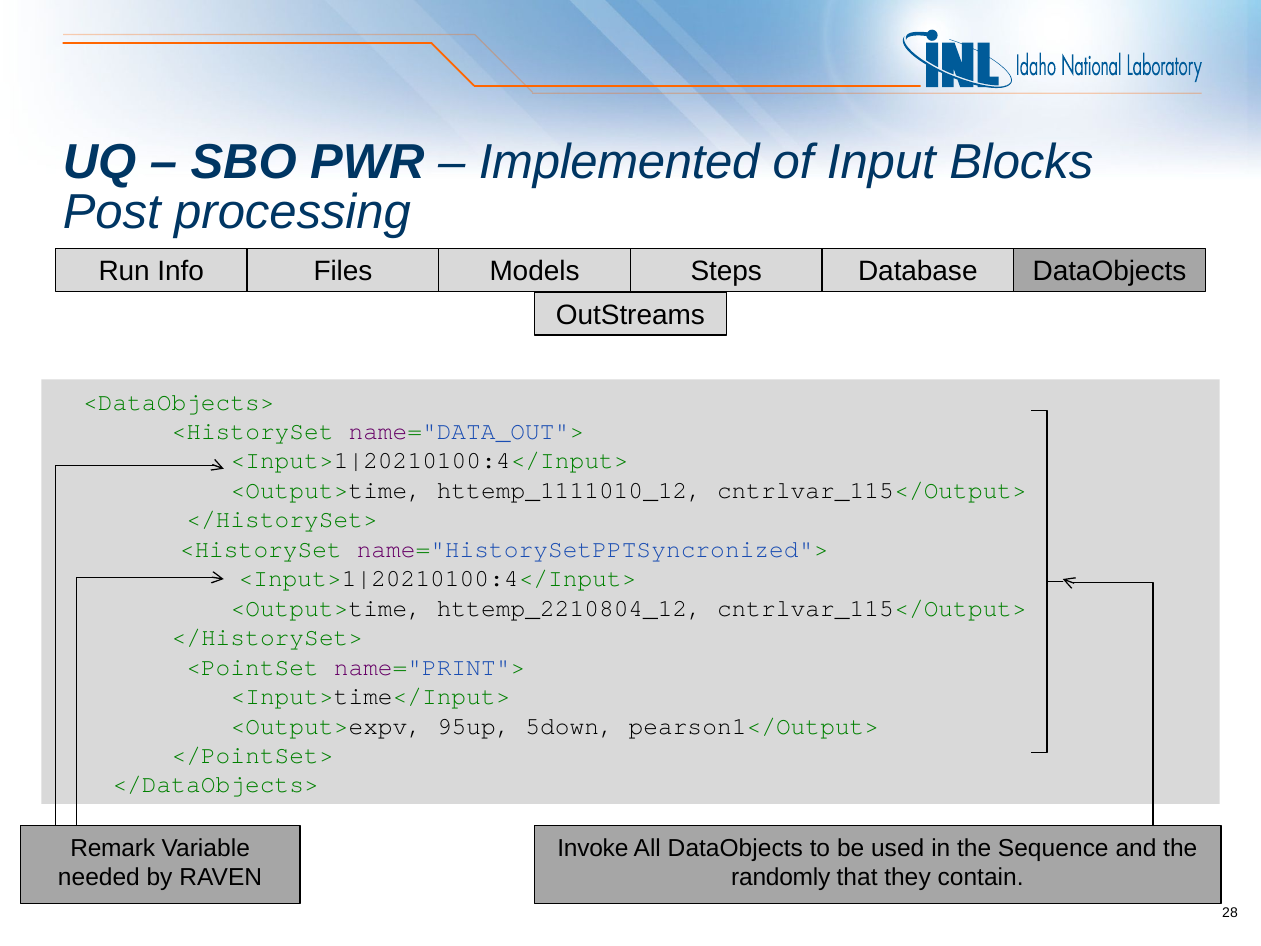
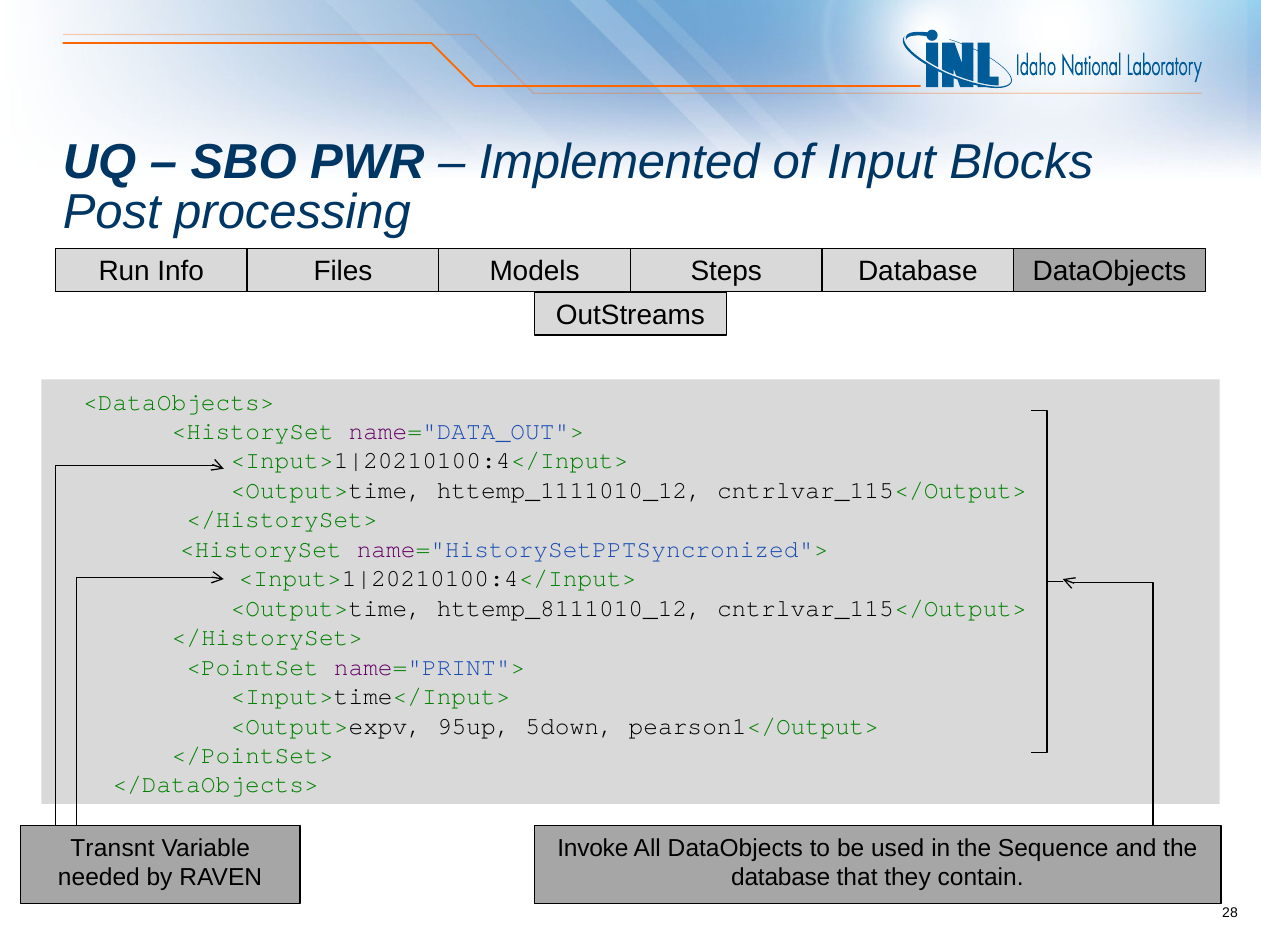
httemp_2210804_12: httemp_2210804_12 -> httemp_8111010_12
Remark: Remark -> Transnt
randomly at (781, 877): randomly -> database
